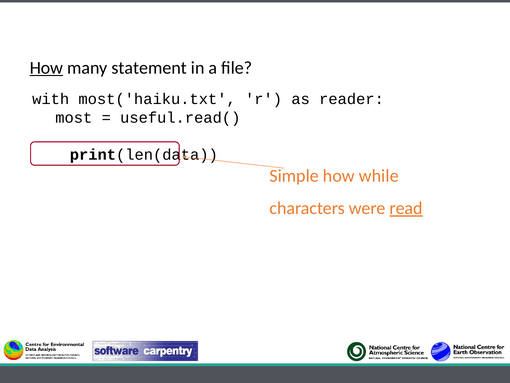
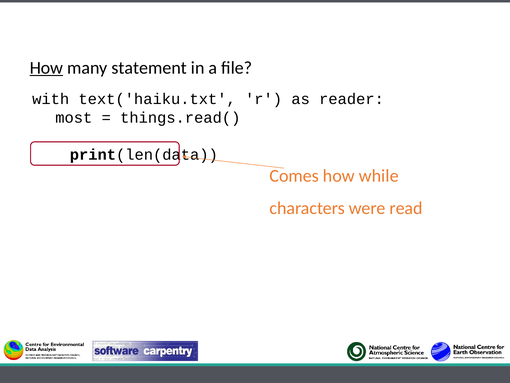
most('haiku.txt: most('haiku.txt -> text('haiku.txt
useful.read(: useful.read( -> things.read(
Simple: Simple -> Comes
read underline: present -> none
